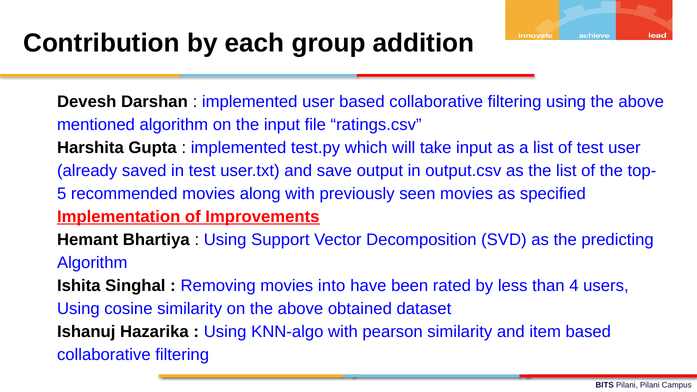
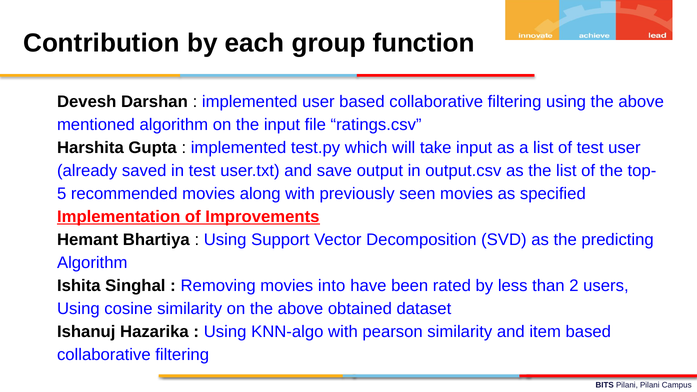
addition: addition -> function
4: 4 -> 2
